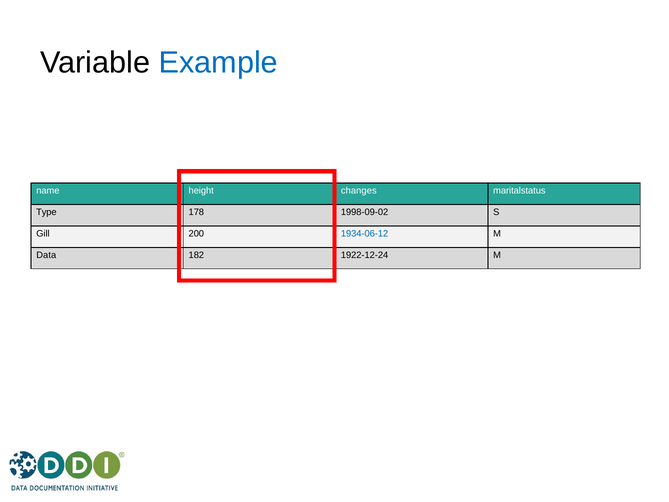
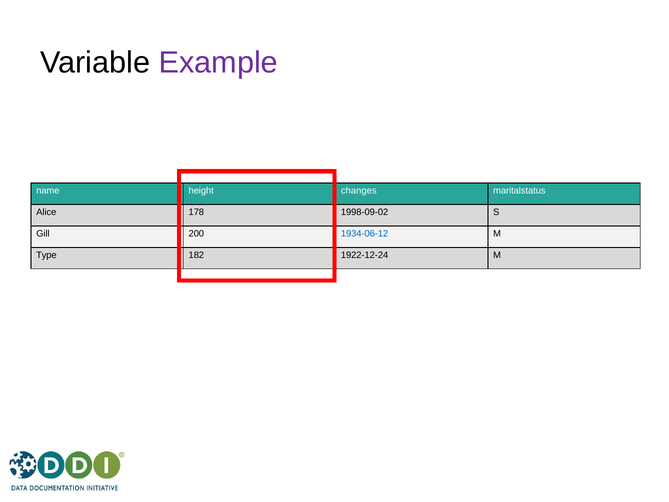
Example colour: blue -> purple
Type: Type -> Alice
Data: Data -> Type
